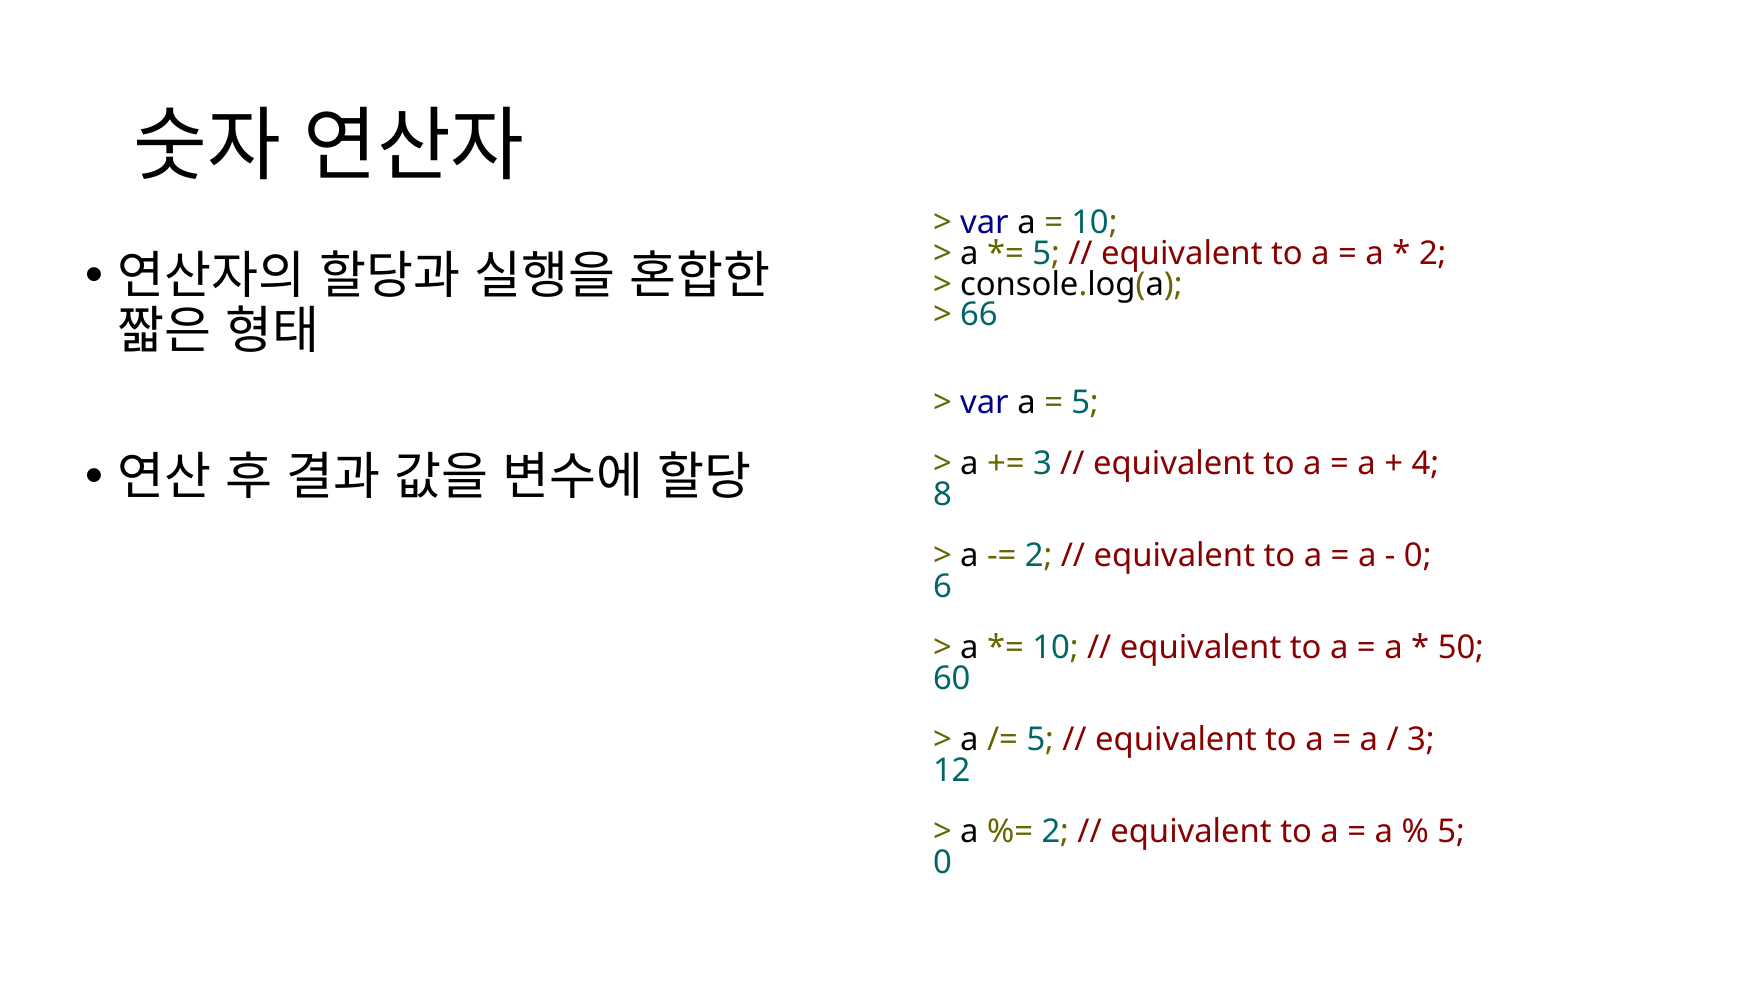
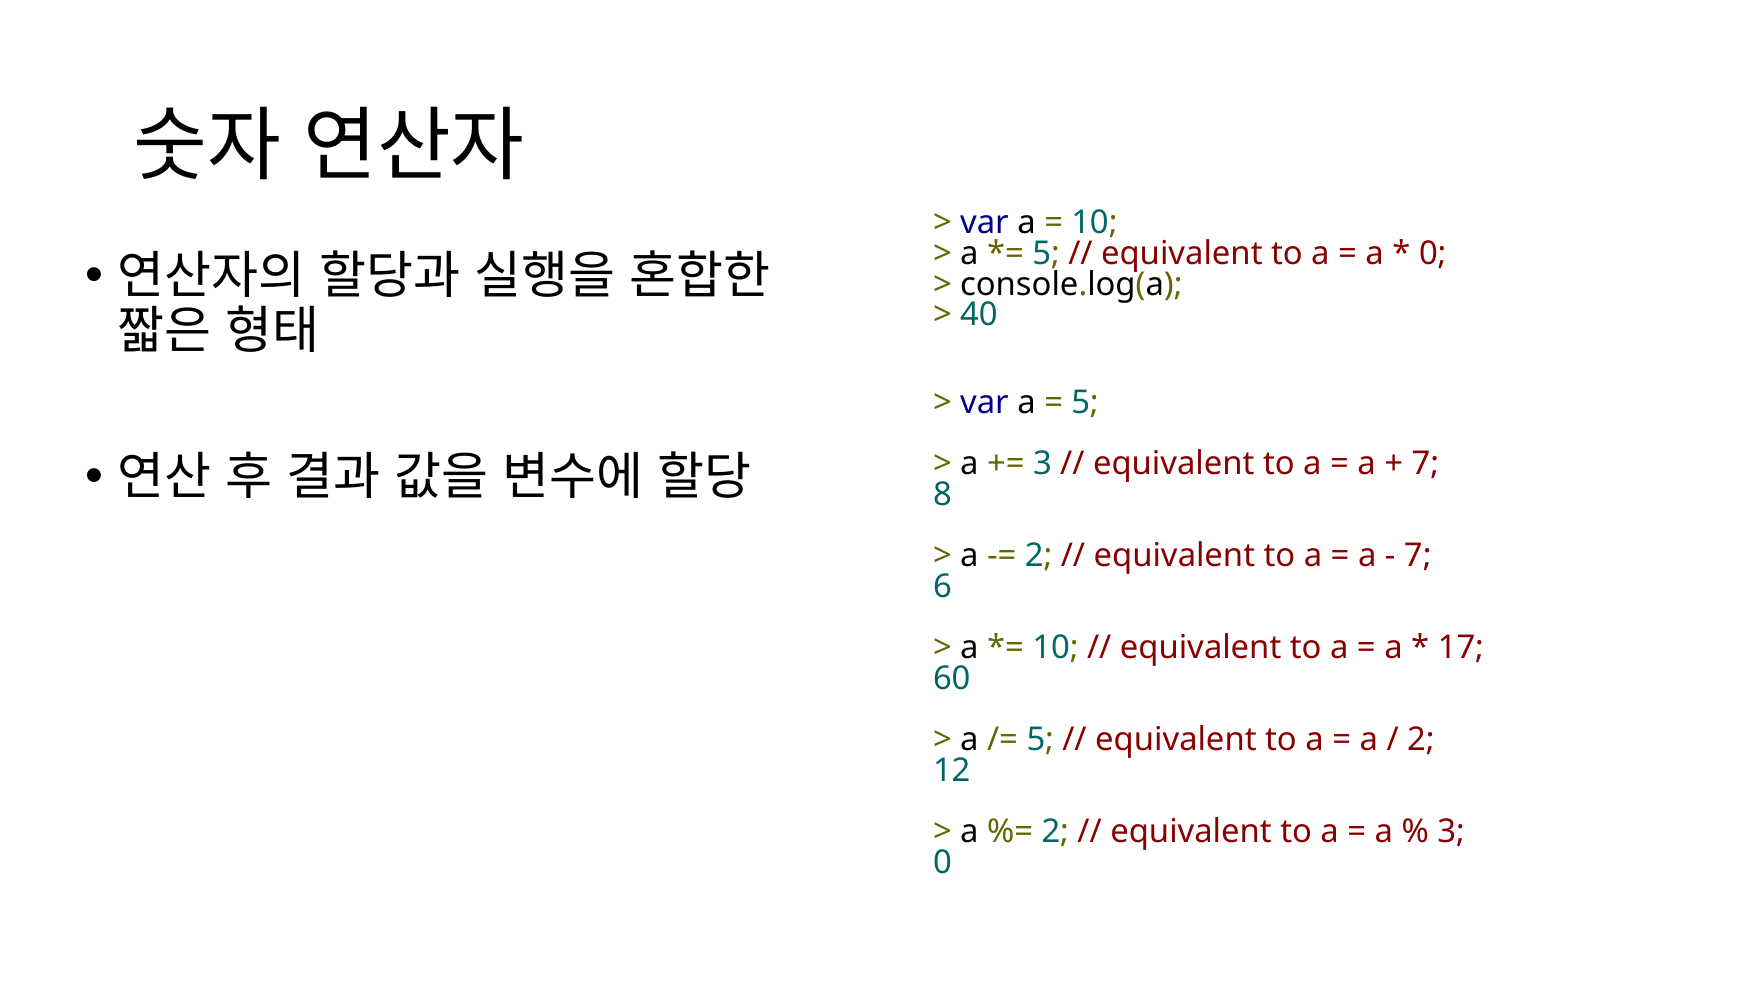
2 at (1433, 254): 2 -> 0
66: 66 -> 40
4 at (1425, 464): 4 -> 7
0 at (1418, 556): 0 -> 7
50: 50 -> 17
3 at (1421, 740): 3 -> 2
5 at (1451, 832): 5 -> 3
